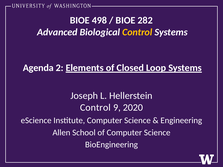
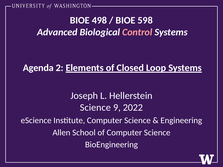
282: 282 -> 598
Control at (137, 32) colour: yellow -> pink
Control at (95, 108): Control -> Science
2020: 2020 -> 2022
